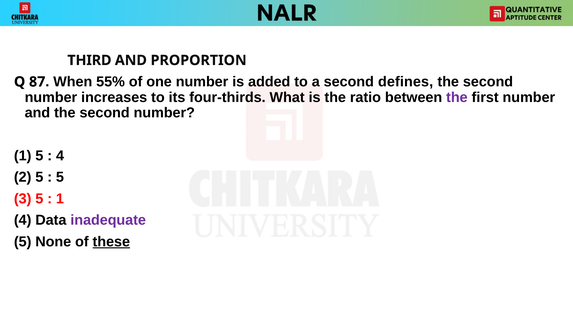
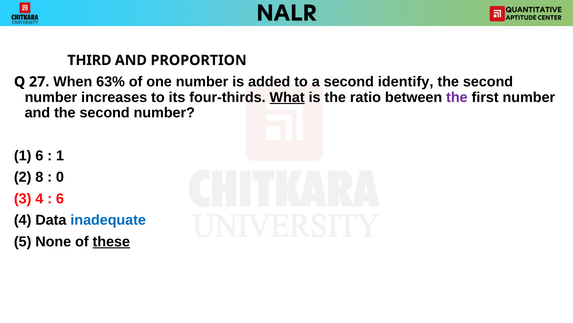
87: 87 -> 27
55%: 55% -> 63%
defines: defines -> identify
What underline: none -> present
5 at (39, 155): 5 -> 6
4 at (60, 155): 4 -> 1
2 5: 5 -> 8
5 at (60, 177): 5 -> 0
3 5: 5 -> 4
1 at (60, 198): 1 -> 6
inadequate colour: purple -> blue
